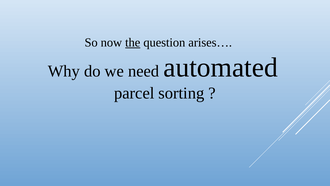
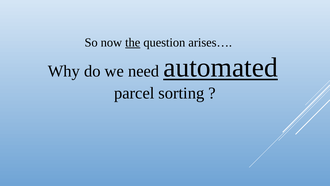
automated underline: none -> present
